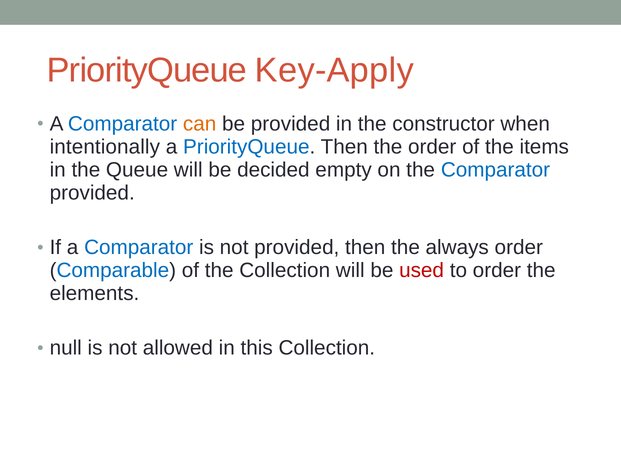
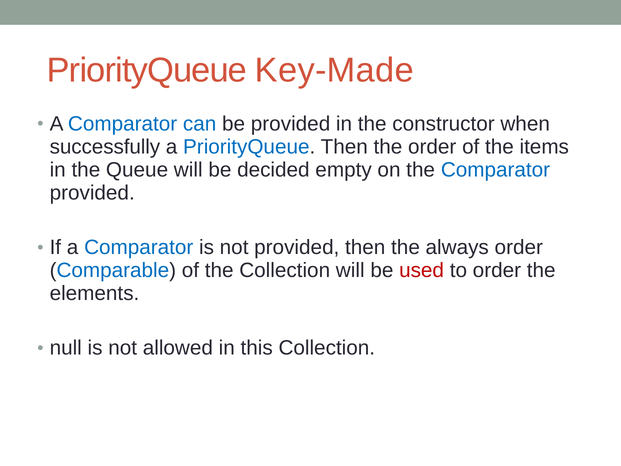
Key-Apply: Key-Apply -> Key-Made
can colour: orange -> blue
intentionally: intentionally -> successfully
